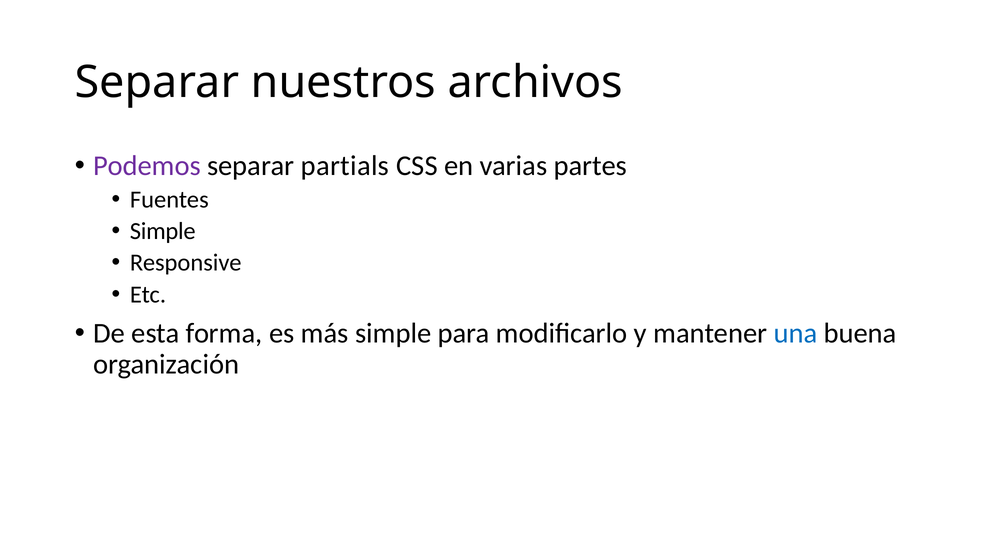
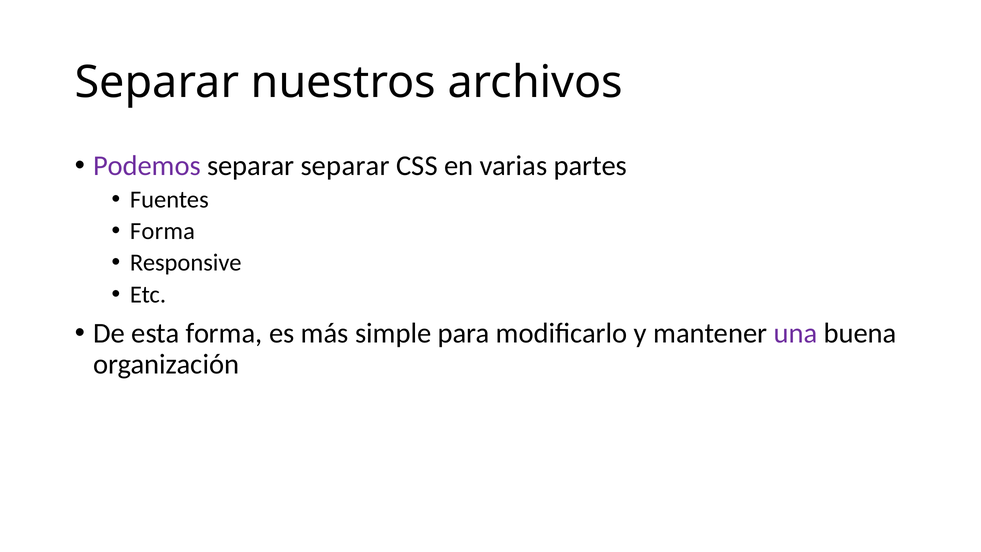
separar partials: partials -> separar
Simple at (163, 231): Simple -> Forma
una colour: blue -> purple
